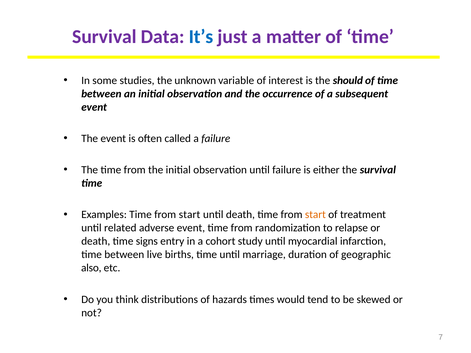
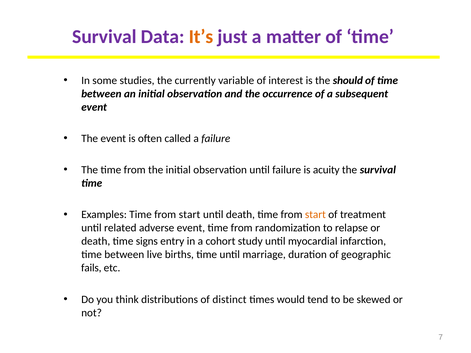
It’s colour: blue -> orange
unknown: unknown -> currently
either: either -> acuity
also: also -> fails
hazards: hazards -> distinct
